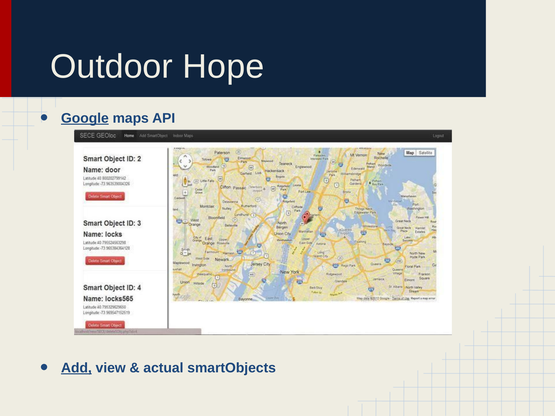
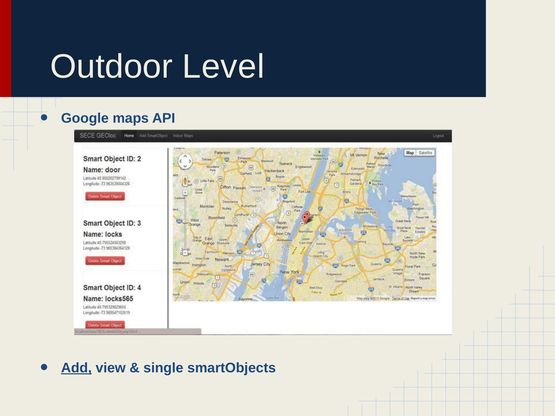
Hope: Hope -> Level
Google underline: present -> none
actual: actual -> single
